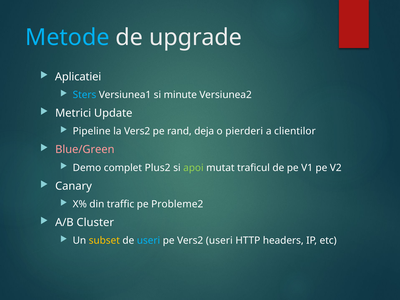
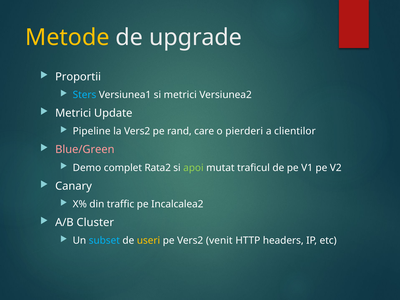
Metode colour: light blue -> yellow
Aplicatiei: Aplicatiei -> Proportii
si minute: minute -> metrici
deja: deja -> care
Plus2: Plus2 -> Rata2
Probleme2: Probleme2 -> Incalcalea2
subset colour: yellow -> light blue
useri at (149, 241) colour: light blue -> yellow
Vers2 useri: useri -> venit
